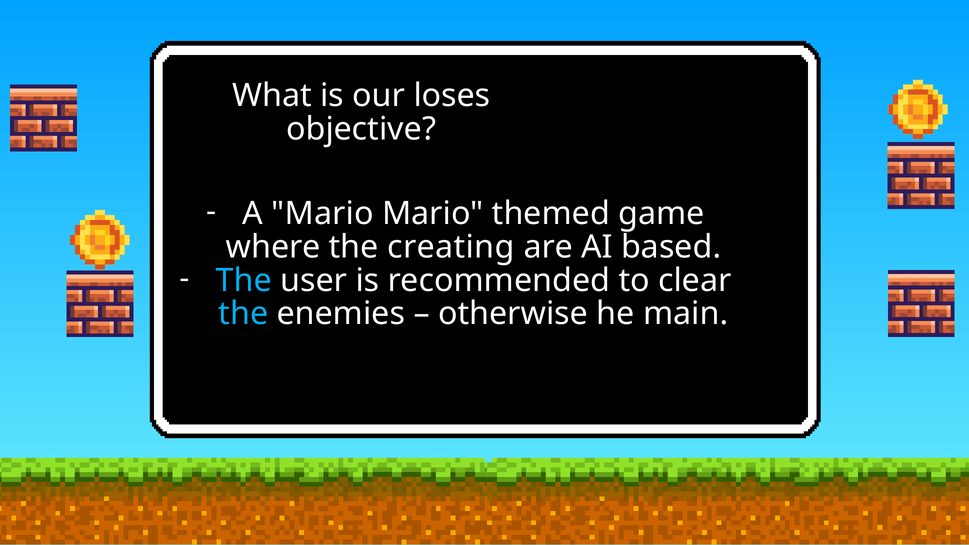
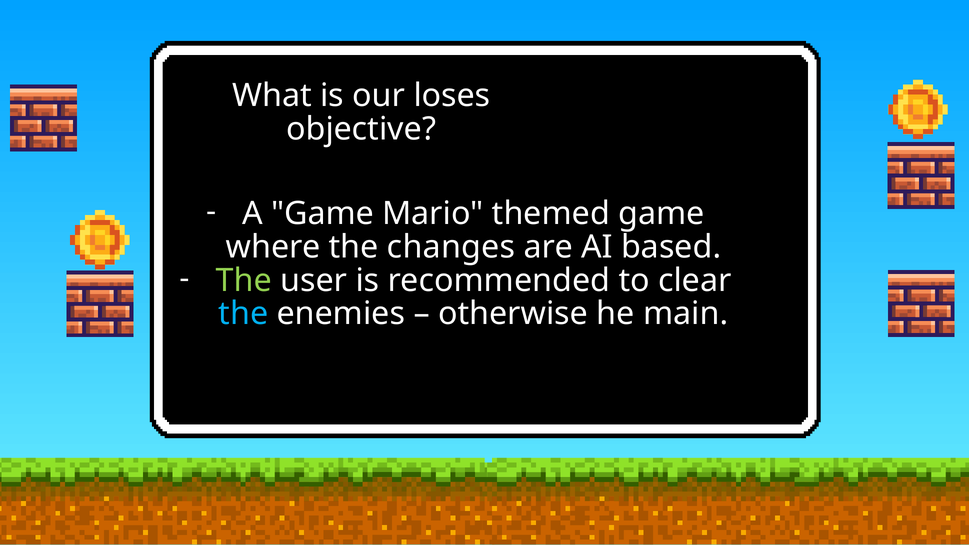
A Mario: Mario -> Game
creating: creating -> changes
The at (244, 280) colour: light blue -> light green
